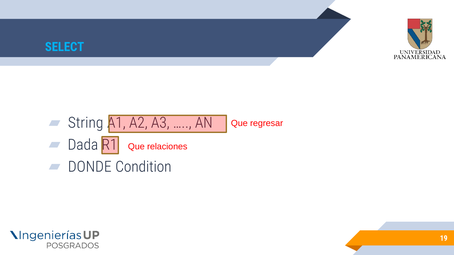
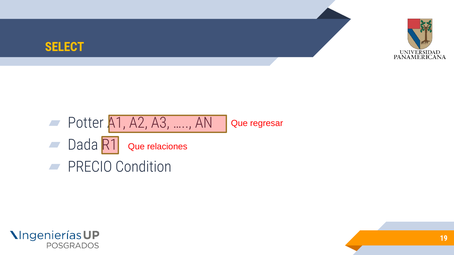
SELECT colour: light blue -> yellow
String: String -> Potter
DONDE: DONDE -> PRECIO
